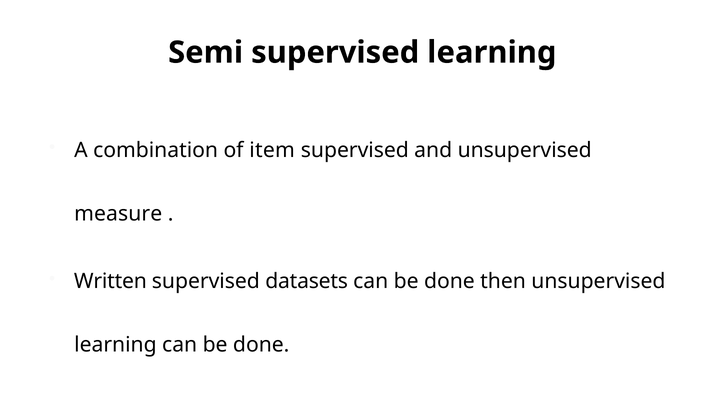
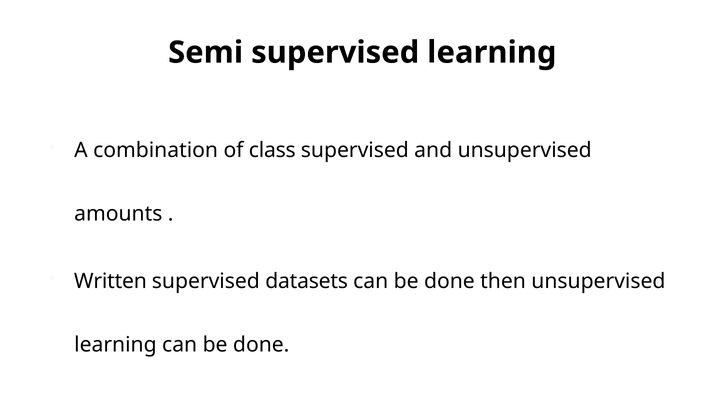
item: item -> class
measure: measure -> amounts
